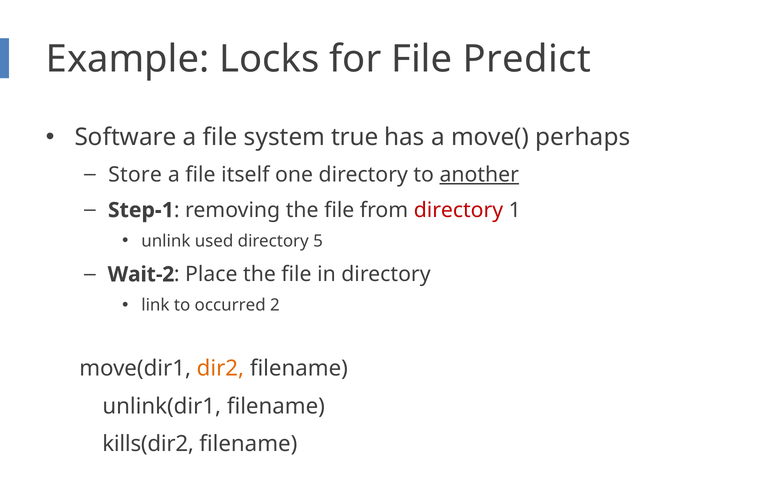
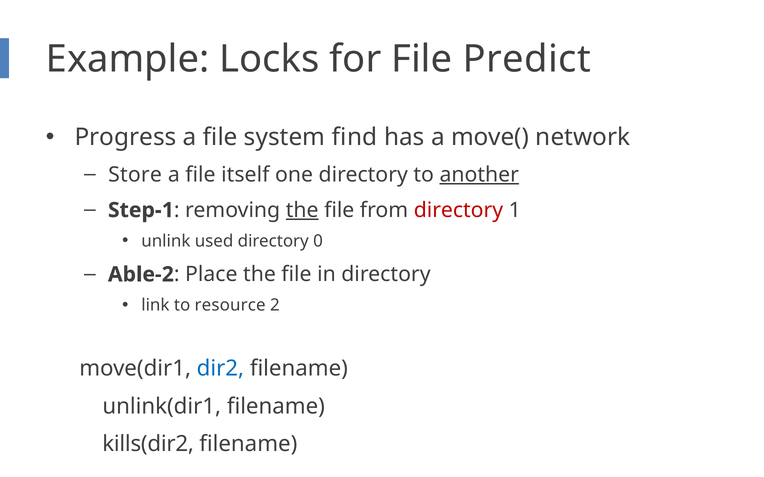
Software: Software -> Progress
true: true -> find
perhaps: perhaps -> network
the at (302, 210) underline: none -> present
5: 5 -> 0
Wait-2: Wait-2 -> Able-2
occurred: occurred -> resource
dir2 colour: orange -> blue
